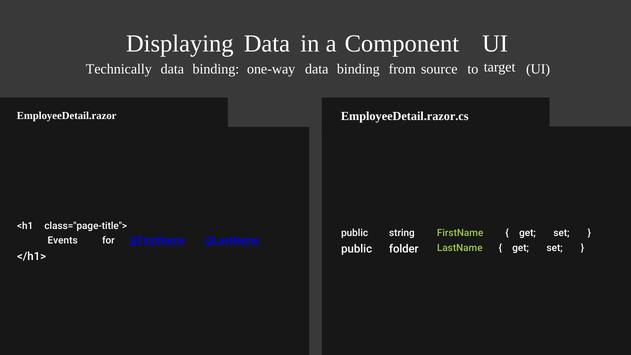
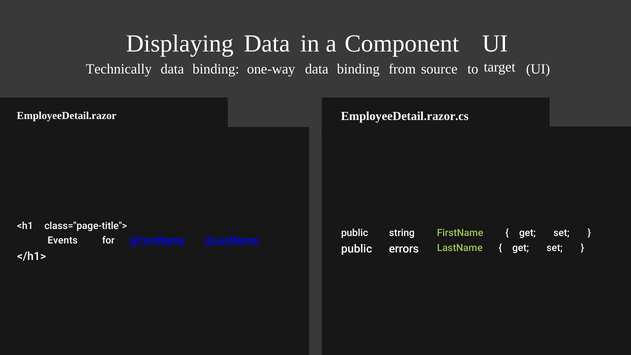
folder: folder -> errors
